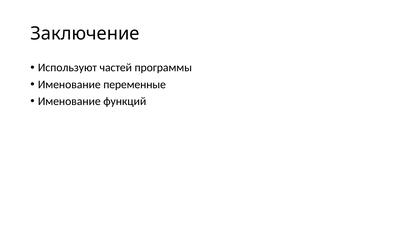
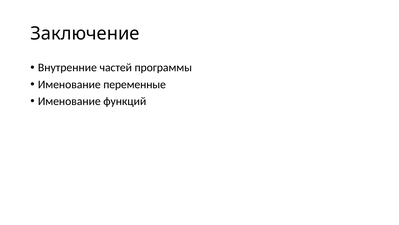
Используют: Используют -> Внутренние
